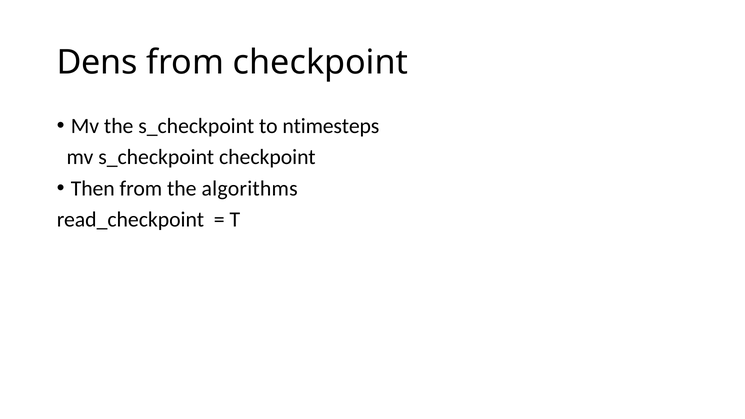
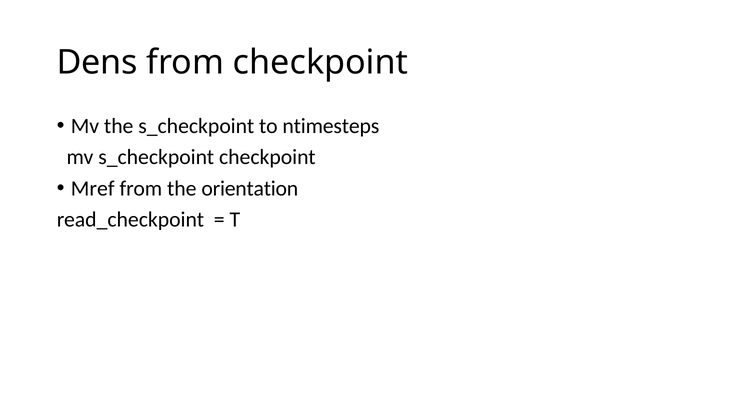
Then: Then -> Mref
algorithms: algorithms -> orientation
